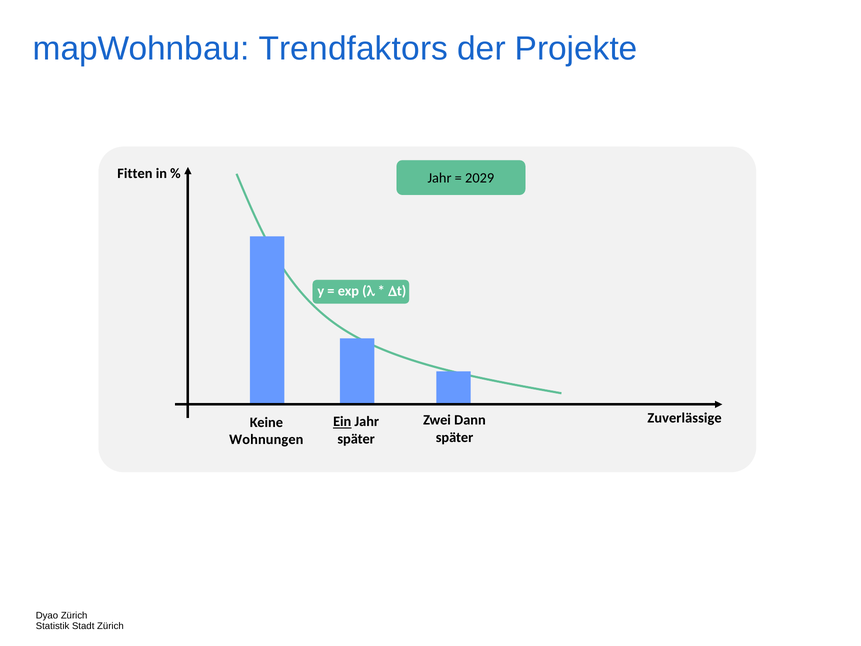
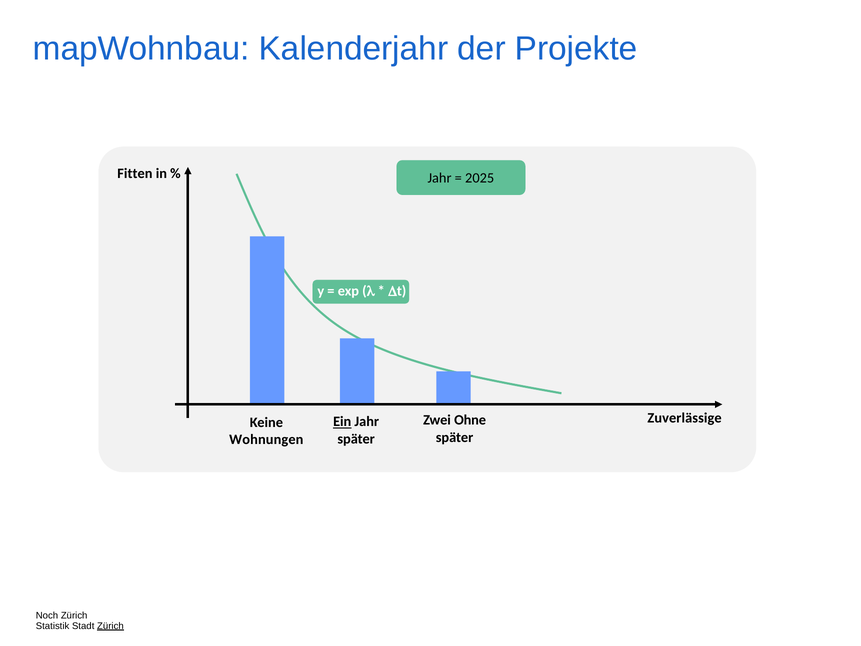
Trendfaktors: Trendfaktors -> Kalenderjahr
2029: 2029 -> 2025
Dann: Dann -> Ohne
Dyao: Dyao -> Noch
Zürich at (110, 626) underline: none -> present
